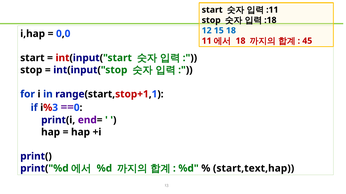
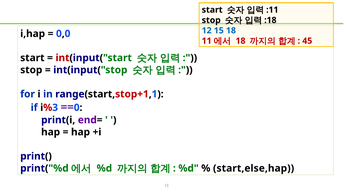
start,text,hap: start,text,hap -> start,else,hap
